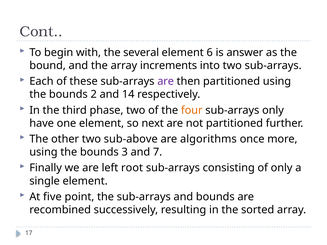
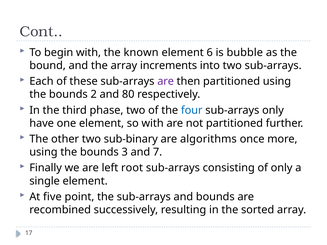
several: several -> known
answer: answer -> bubble
14: 14 -> 80
four colour: orange -> blue
so next: next -> with
sub-above: sub-above -> sub-binary
